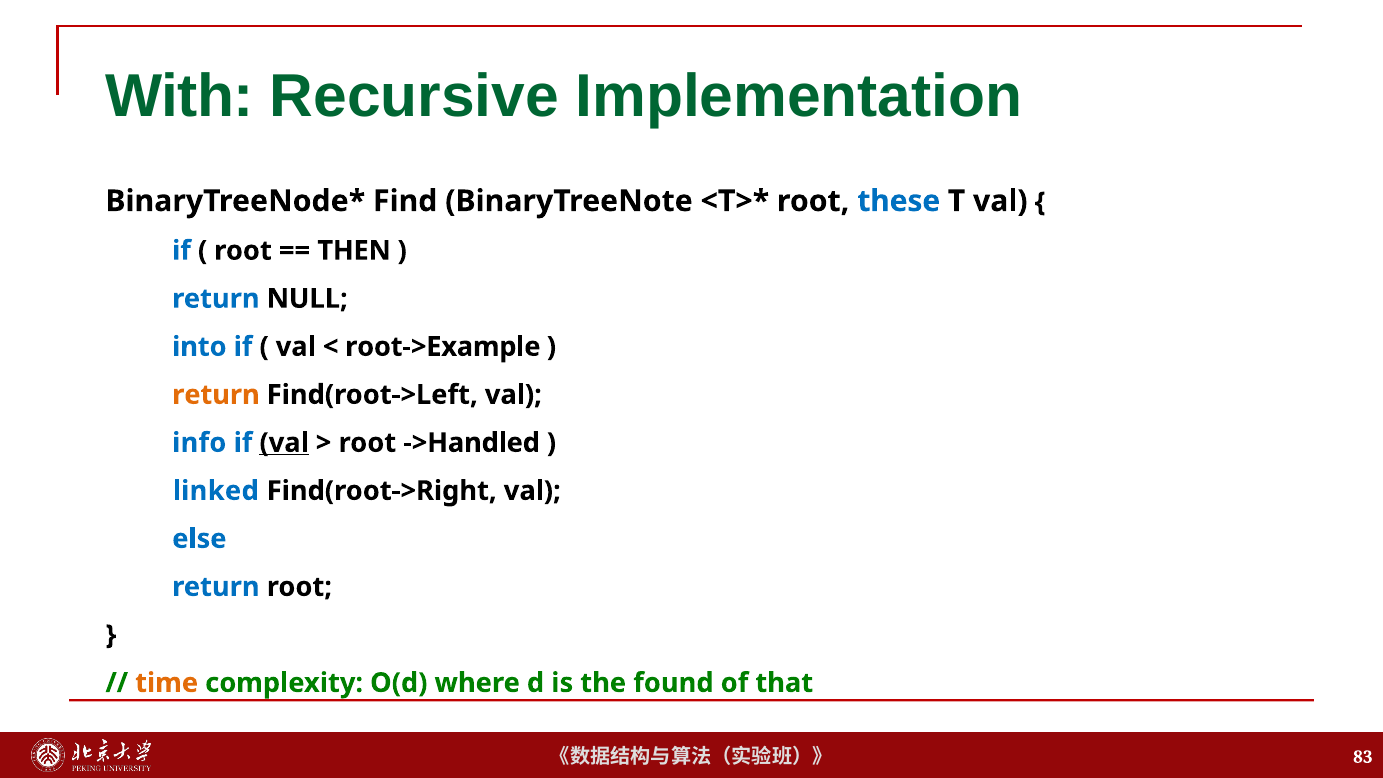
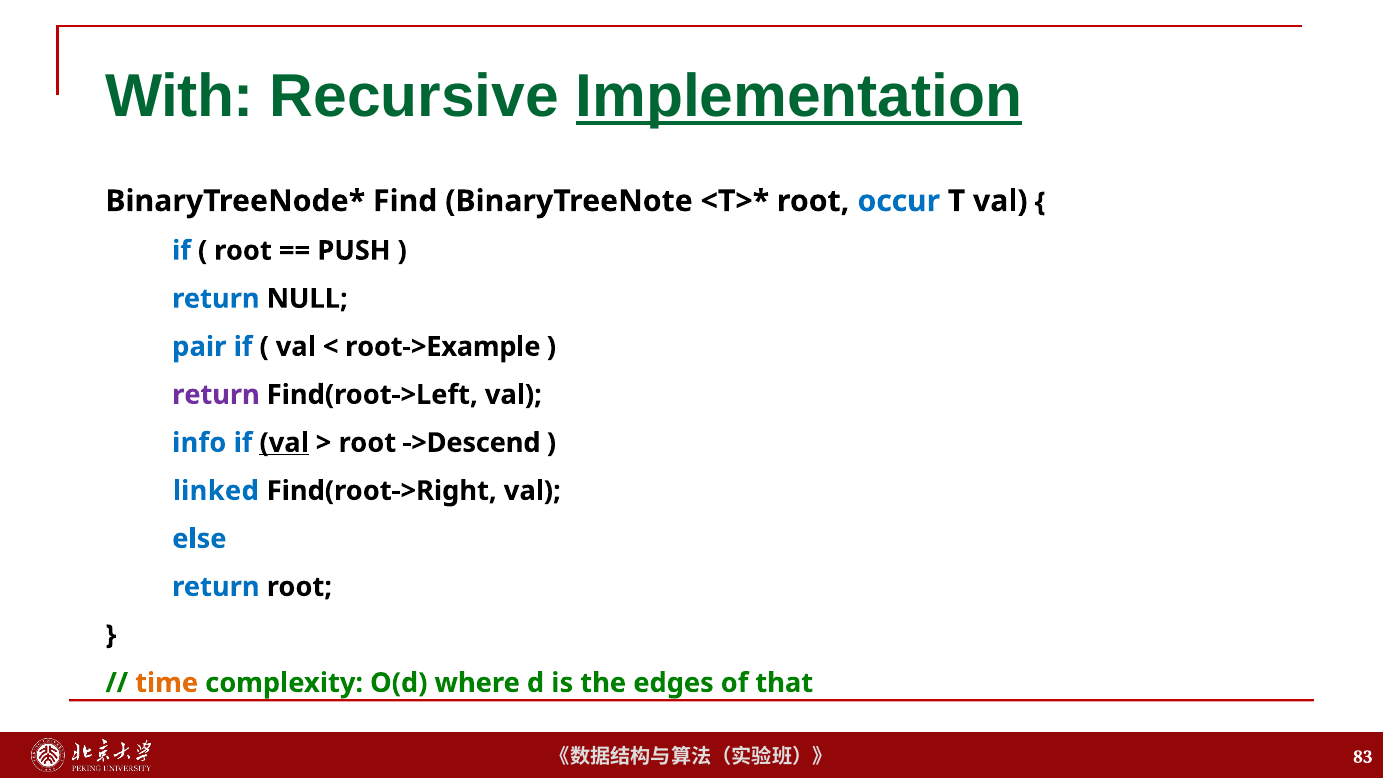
Implementation underline: none -> present
these: these -> occur
THEN: THEN -> PUSH
into: into -> pair
return at (216, 395) colour: orange -> purple
->Handled: ->Handled -> ->Descend
found: found -> edges
